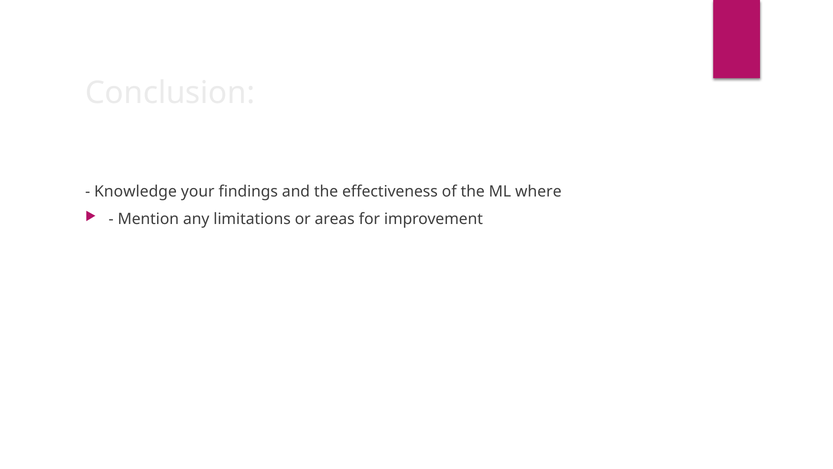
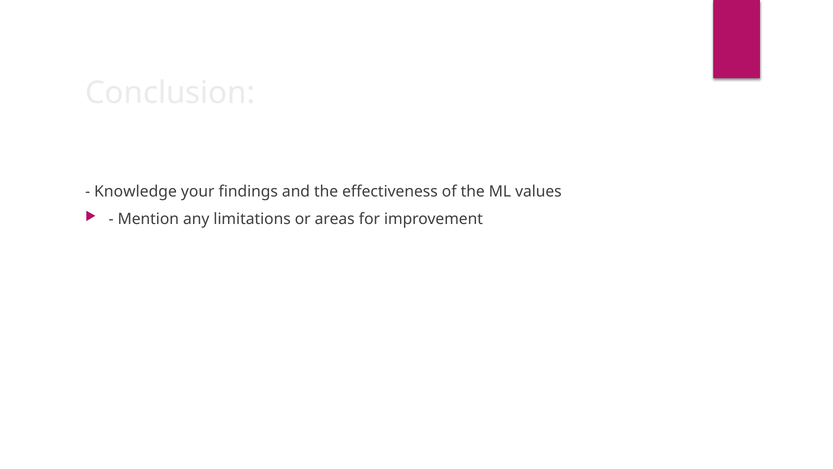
where: where -> values
